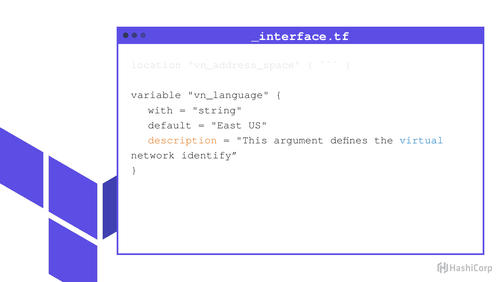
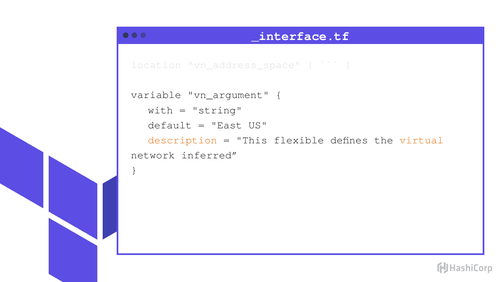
vn_language: vn_language -> vn_argument
argument: argument -> flexible
virtual colour: blue -> orange
identify: identify -> inferred
